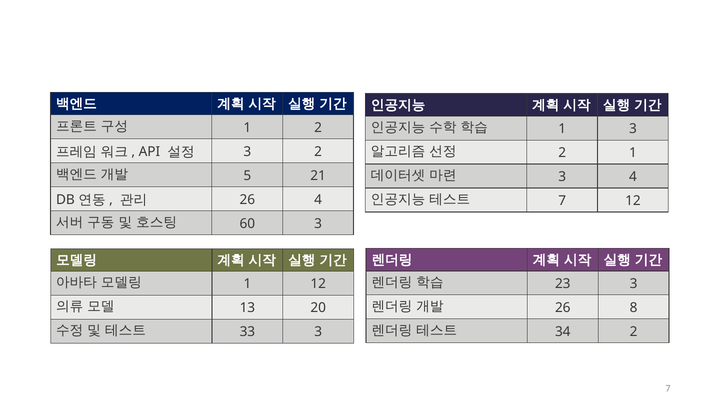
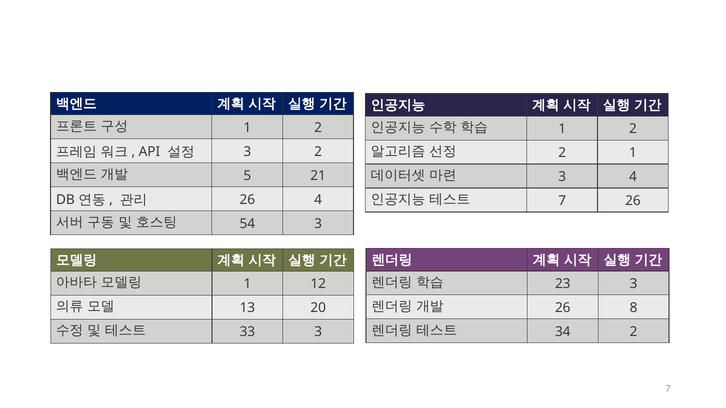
3 at (633, 129): 3 -> 2
7 12: 12 -> 26
60: 60 -> 54
